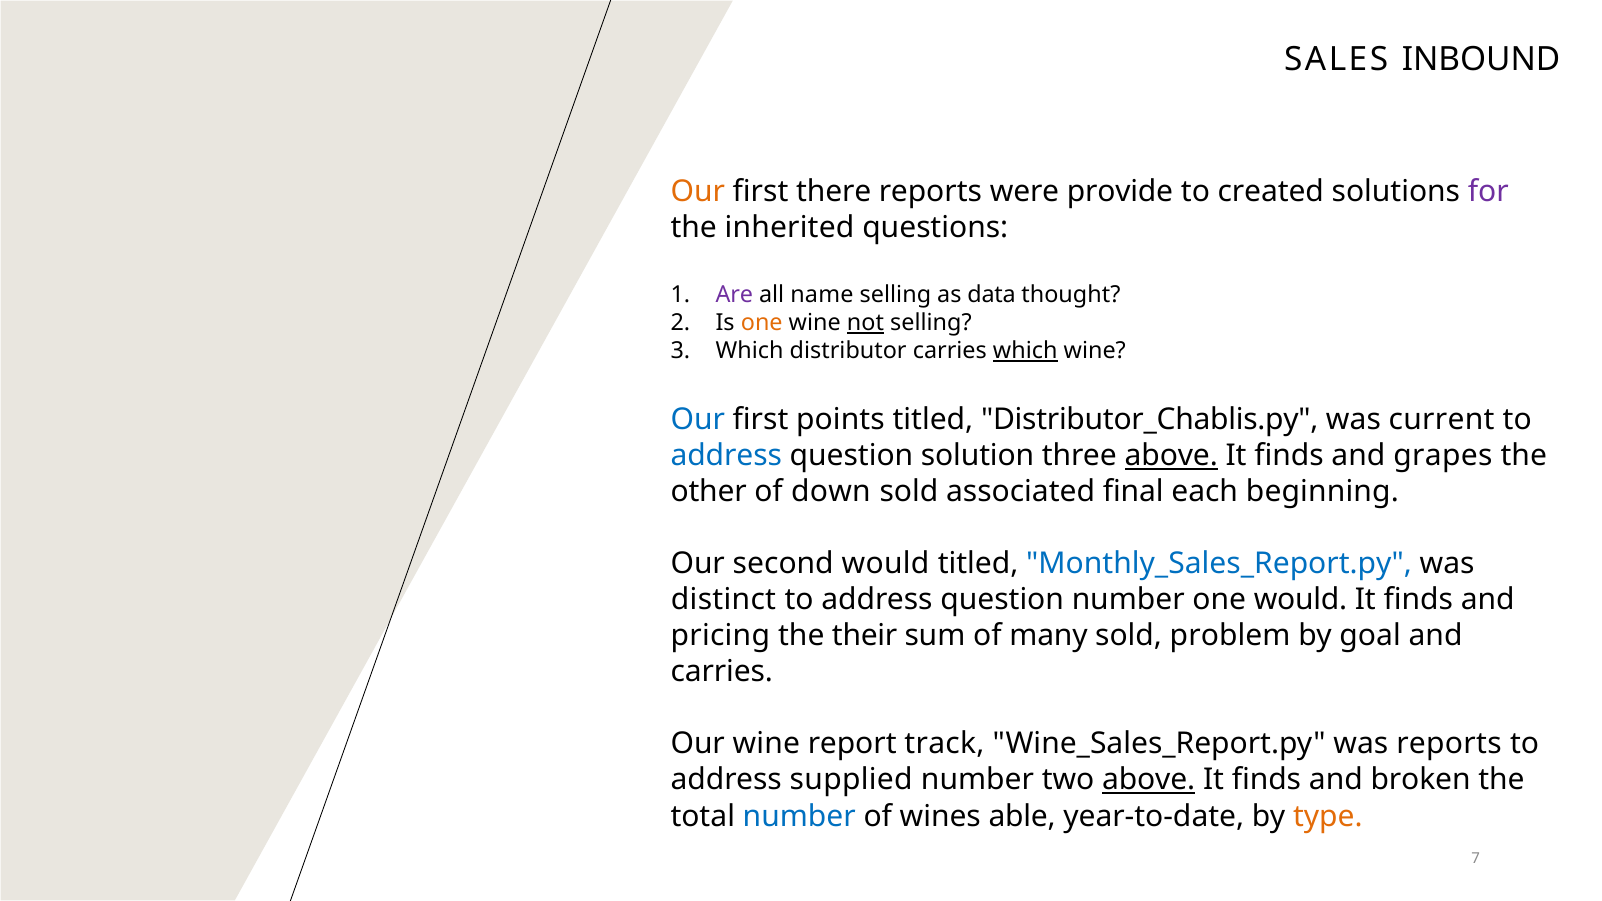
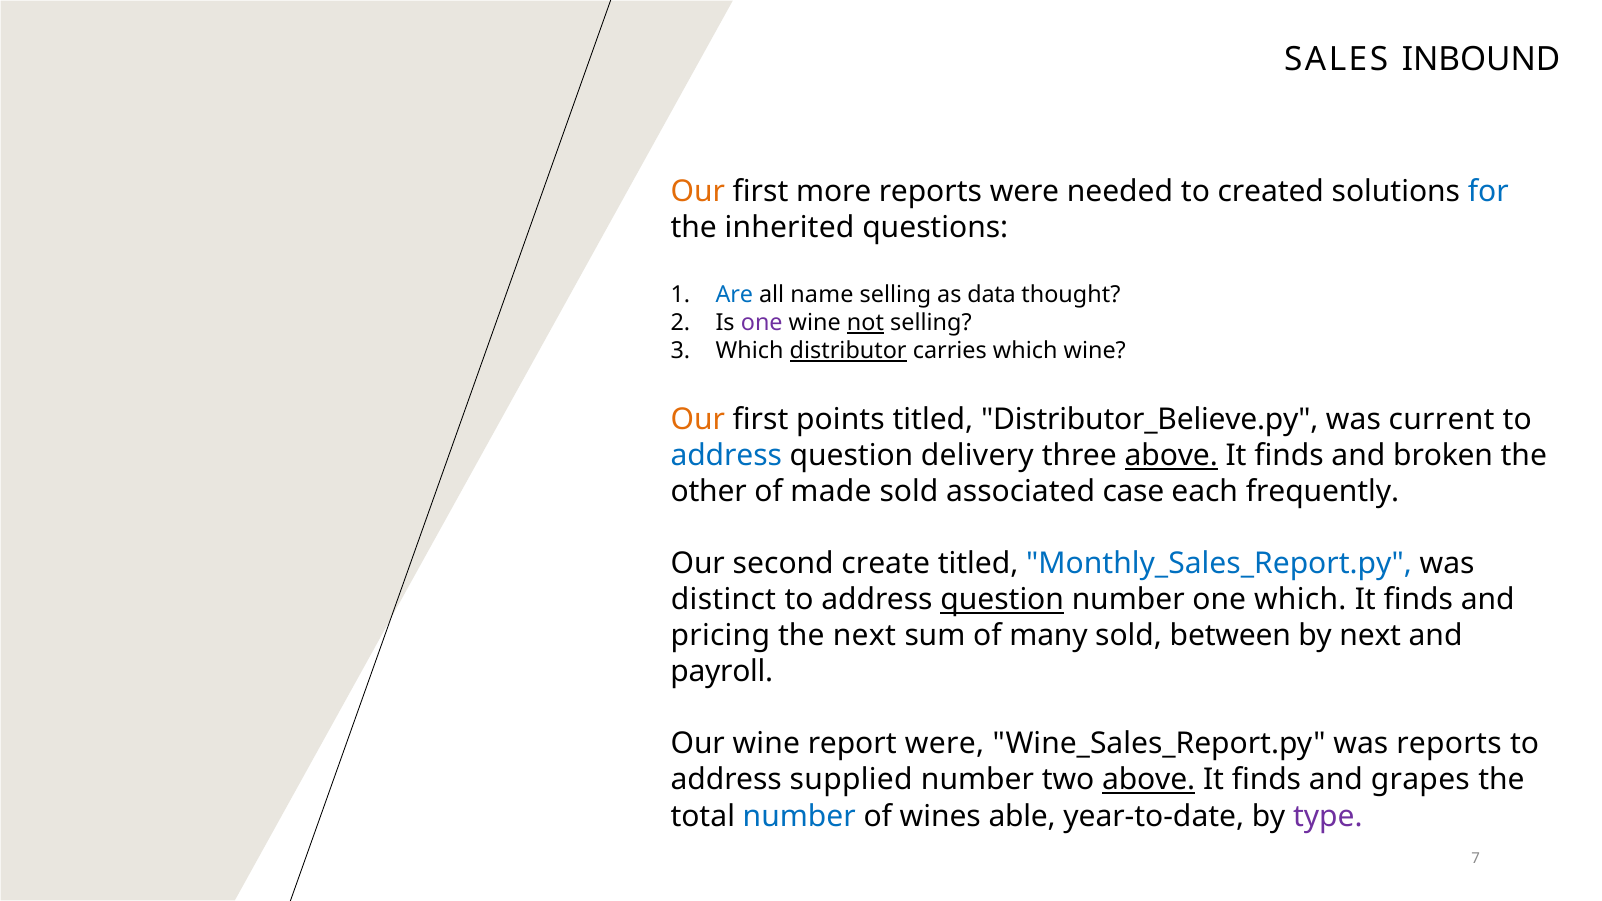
there: there -> more
provide: provide -> needed
for colour: purple -> blue
Are colour: purple -> blue
one at (762, 323) colour: orange -> purple
distributor underline: none -> present
which at (1025, 351) underline: present -> none
Our at (698, 420) colour: blue -> orange
Distributor_Chablis.py: Distributor_Chablis.py -> Distributor_Believe.py
solution: solution -> delivery
grapes: grapes -> broken
down: down -> made
final: final -> case
beginning: beginning -> frequently
second would: would -> create
question at (1002, 600) underline: none -> present
one would: would -> which
the their: their -> next
problem: problem -> between
by goal: goal -> next
carries at (722, 672): carries -> payroll
report track: track -> were
broken: broken -> grapes
type colour: orange -> purple
